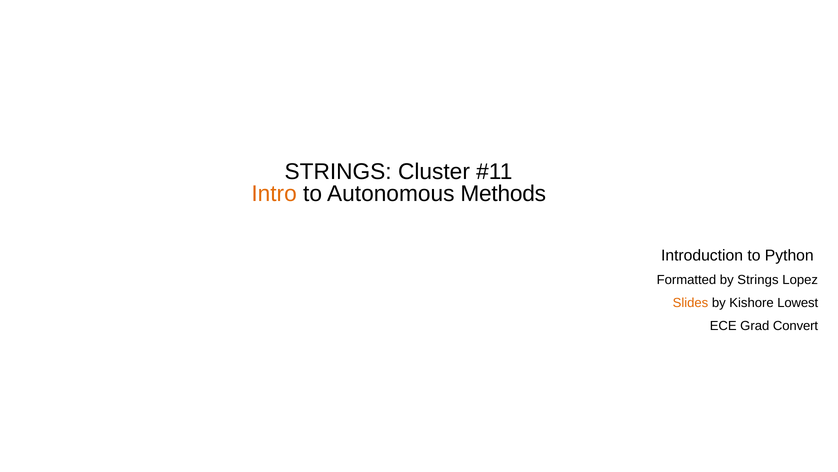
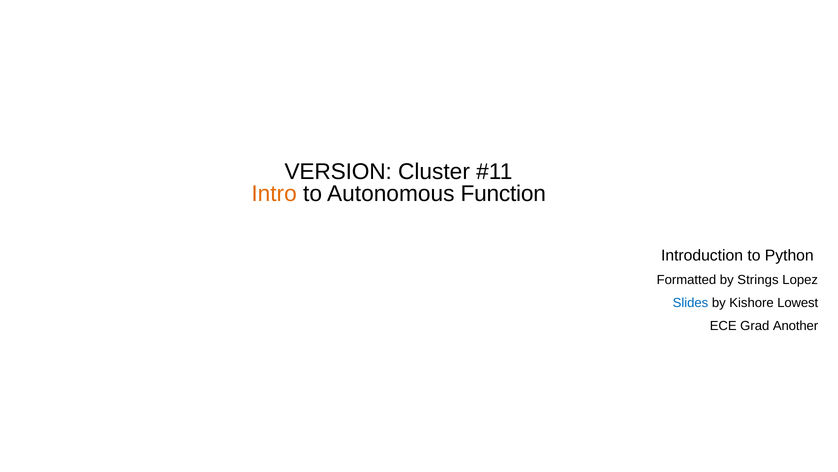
STRINGS at (338, 171): STRINGS -> VERSION
Methods: Methods -> Function
Slides colour: orange -> blue
Convert: Convert -> Another
